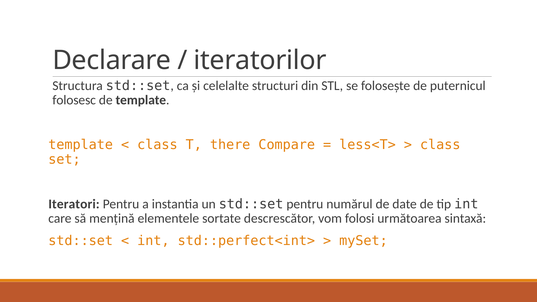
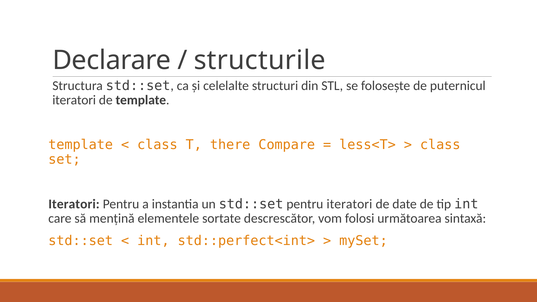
iteratorilor: iteratorilor -> structurile
folosesc at (74, 100): folosesc -> iteratori
pentru numărul: numărul -> iteratori
